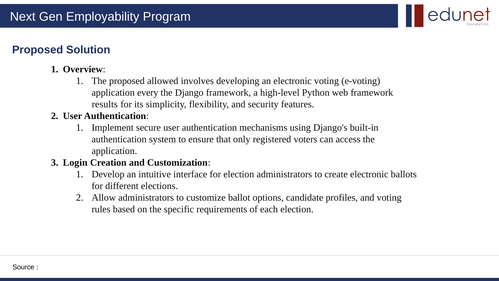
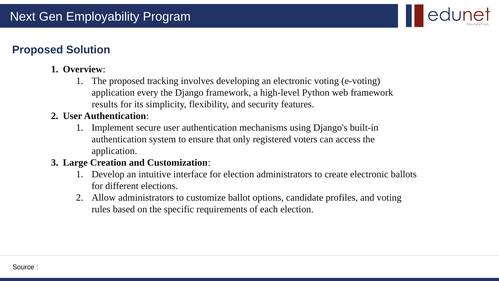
allowed: allowed -> tracking
Login: Login -> Large
